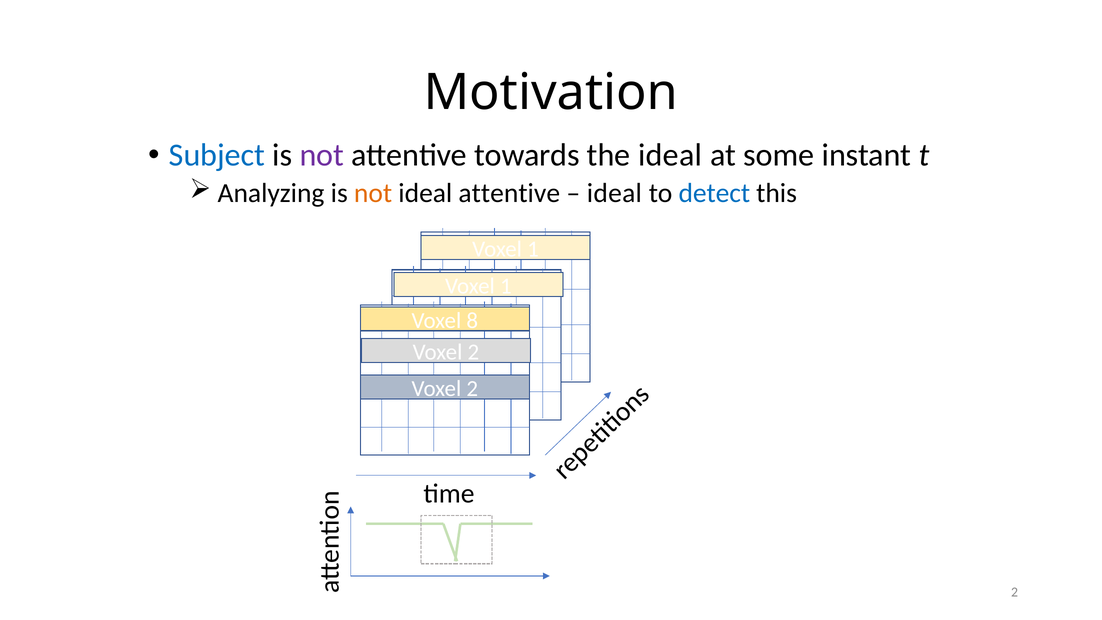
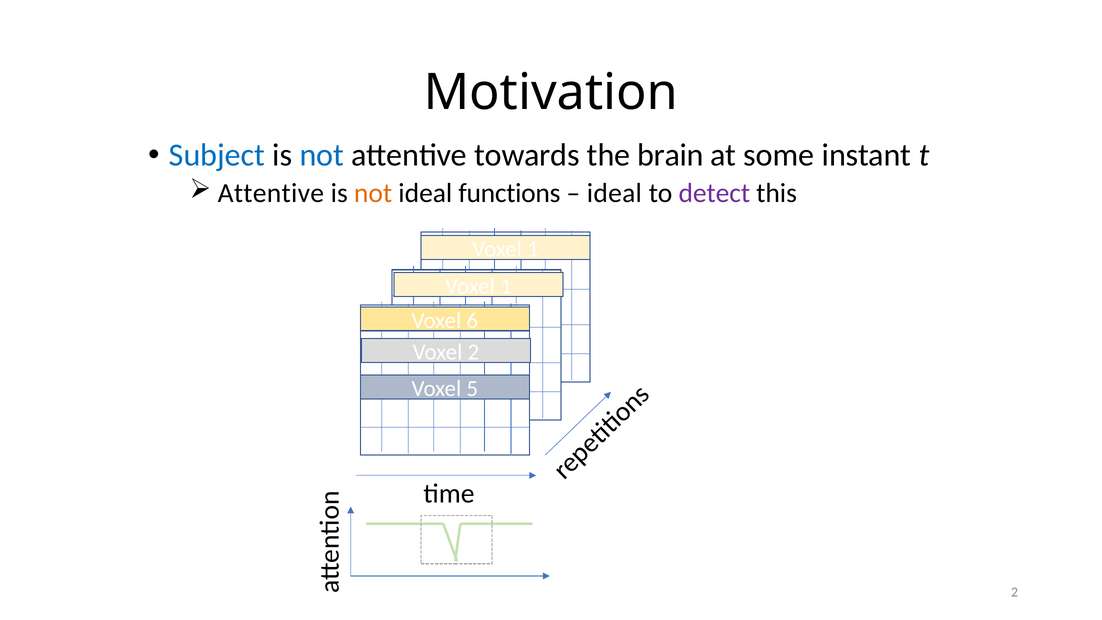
not at (322, 155) colour: purple -> blue
the ideal: ideal -> brain
Analyzing at (271, 193): Analyzing -> Attentive
ideal attentive: attentive -> functions
detect colour: blue -> purple
8: 8 -> 6
2 at (472, 389): 2 -> 5
